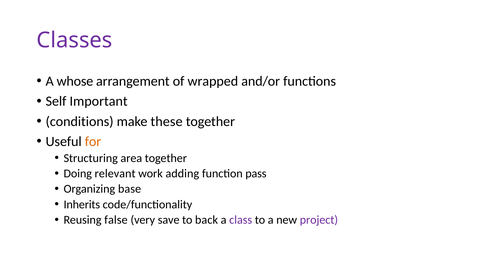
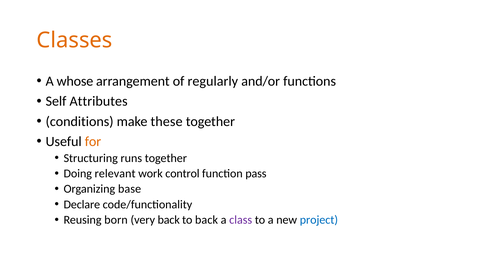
Classes colour: purple -> orange
wrapped: wrapped -> regularly
Important: Important -> Attributes
area: area -> runs
adding: adding -> control
Inherits: Inherits -> Declare
false: false -> born
very save: save -> back
project colour: purple -> blue
